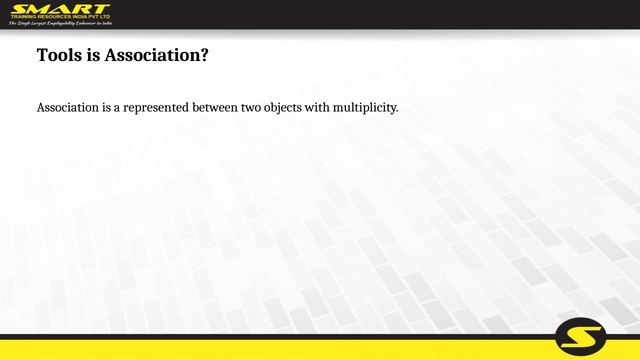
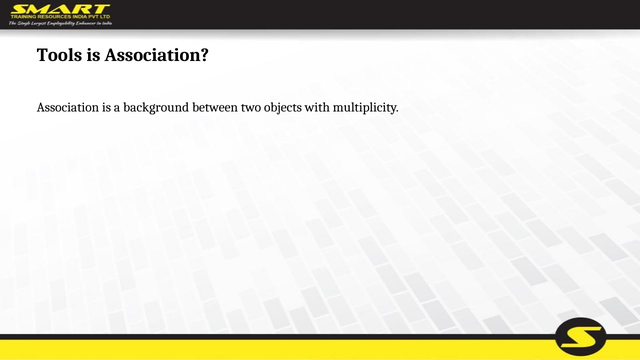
represented: represented -> background
